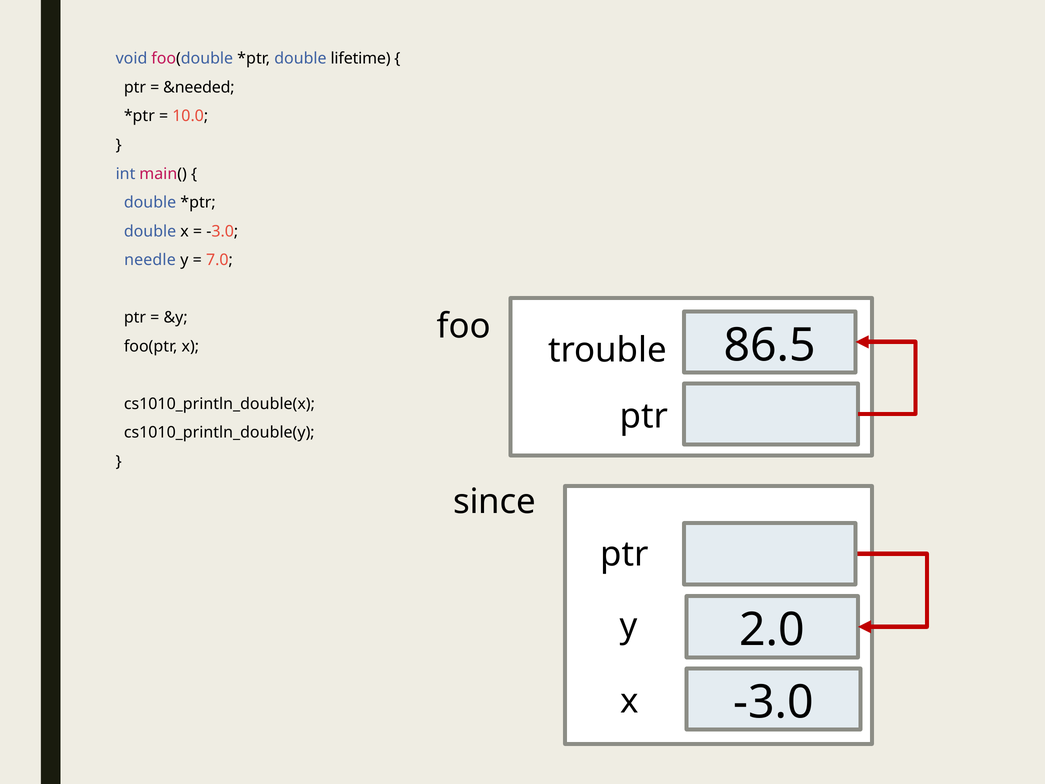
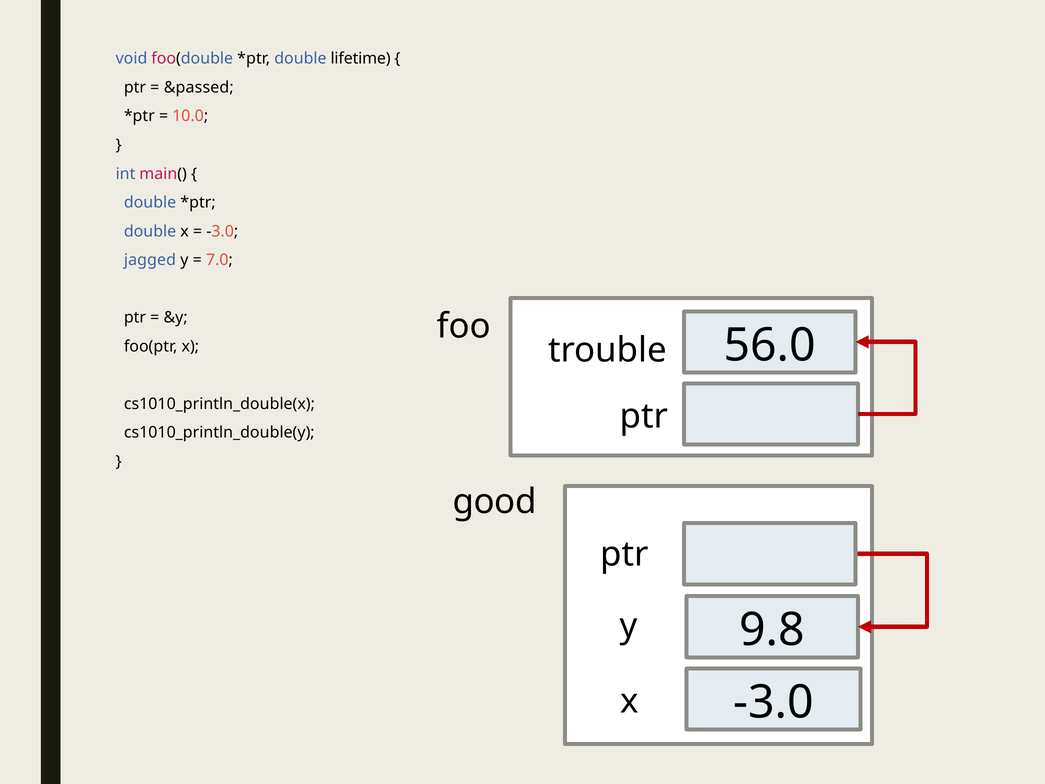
&needed: &needed -> &passed
needle: needle -> jagged
86.5: 86.5 -> 56.0
since: since -> good
2.0: 2.0 -> 9.8
